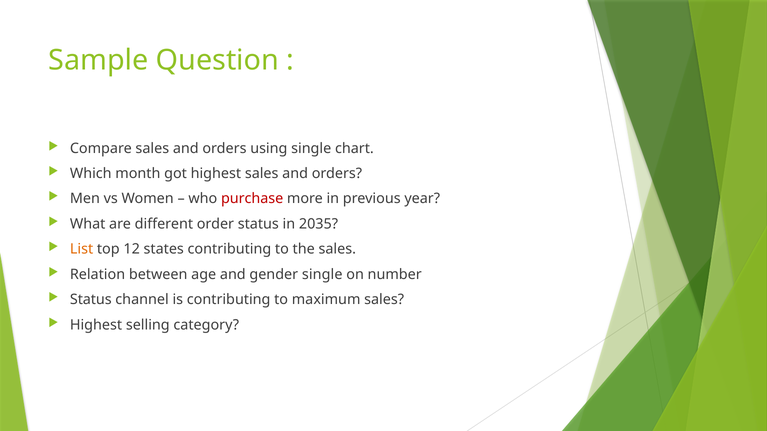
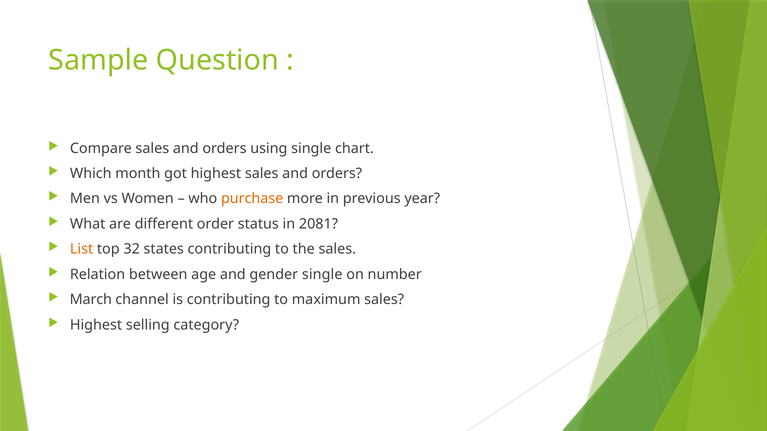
purchase colour: red -> orange
2035: 2035 -> 2081
12: 12 -> 32
Status at (91, 300): Status -> March
